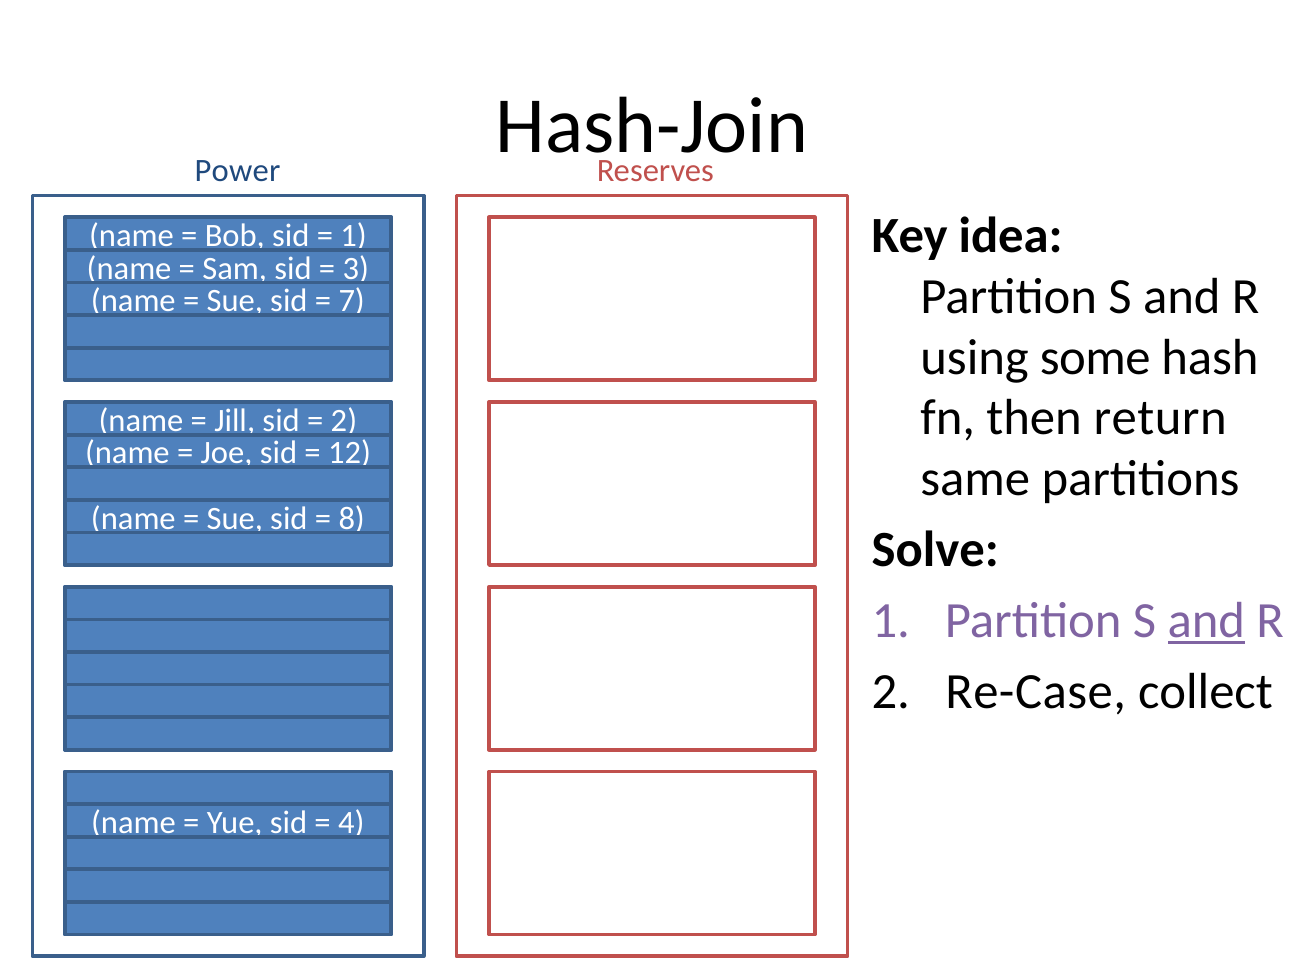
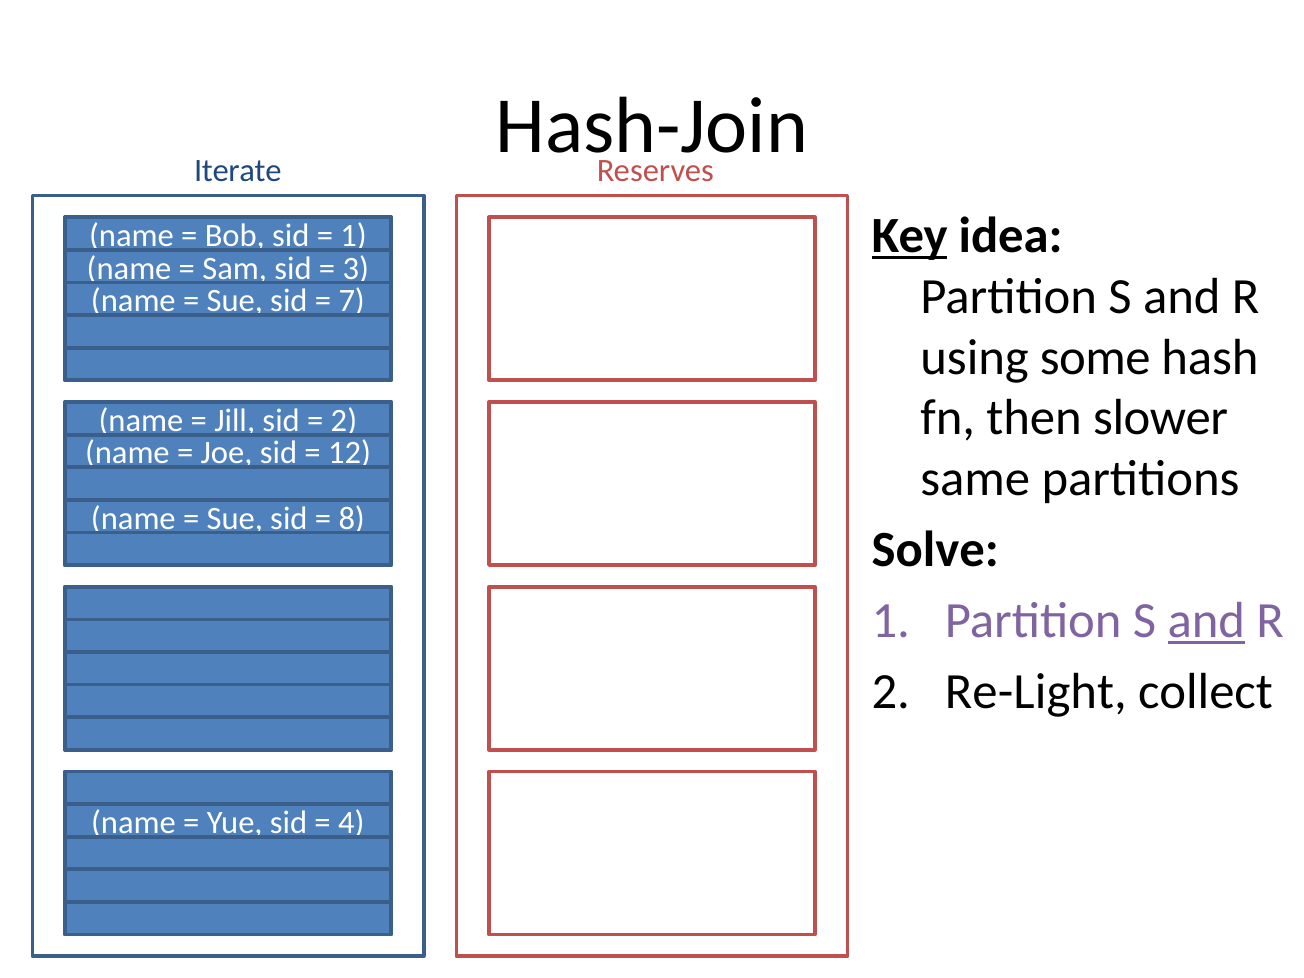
Power: Power -> Iterate
Key underline: none -> present
return: return -> slower
Re-Case: Re-Case -> Re-Light
